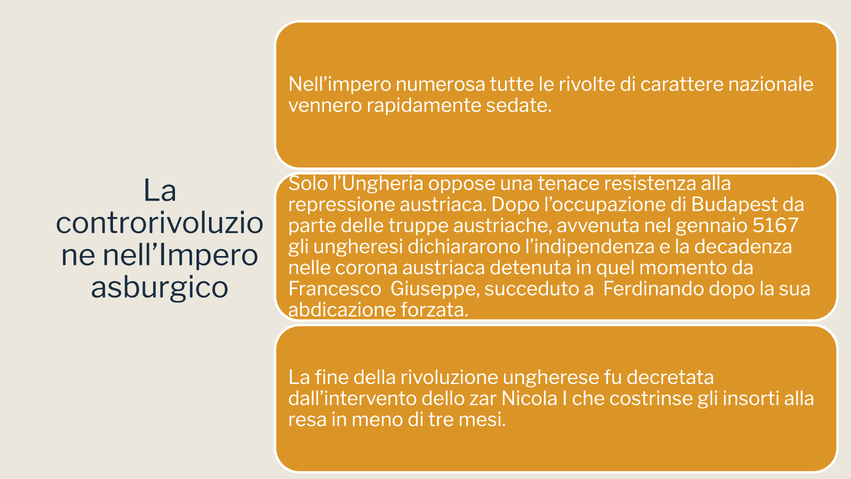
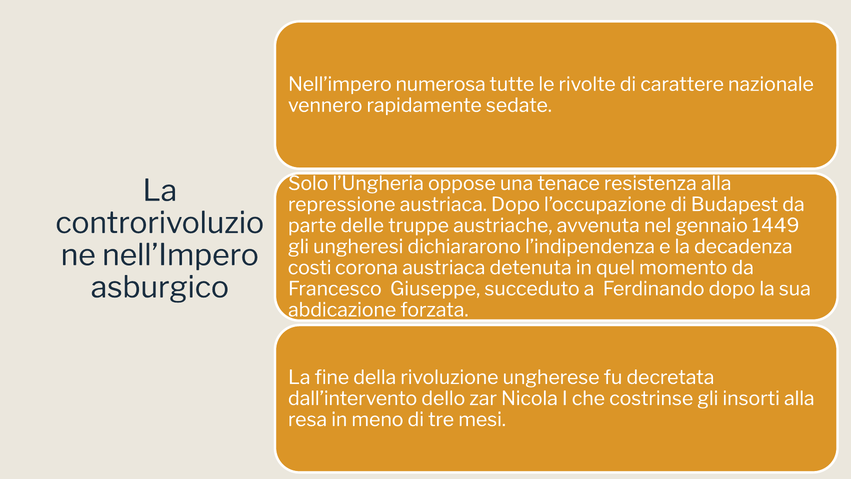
5167: 5167 -> 1449
nelle: nelle -> costi
